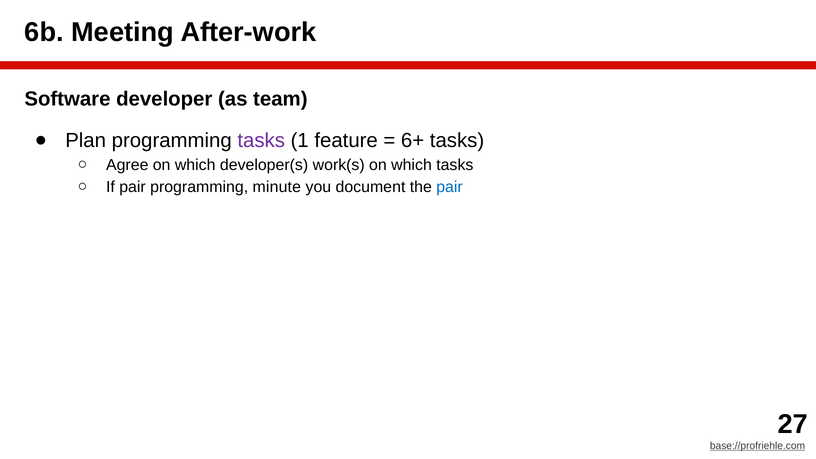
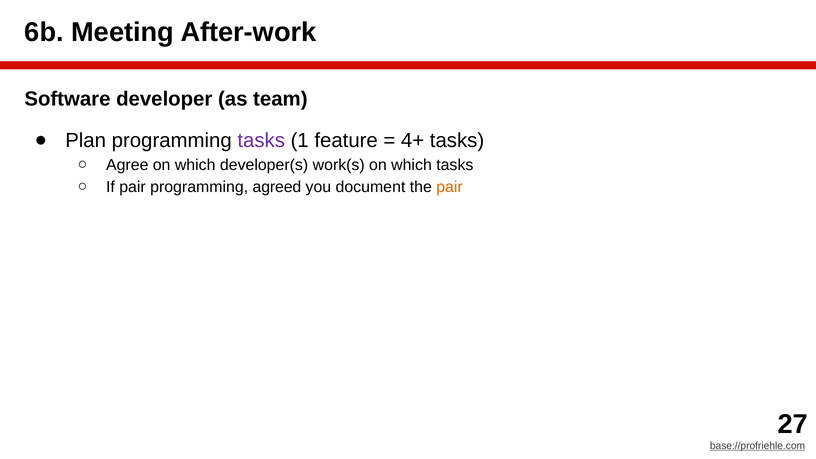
6+: 6+ -> 4+
minute: minute -> agreed
pair at (450, 187) colour: blue -> orange
